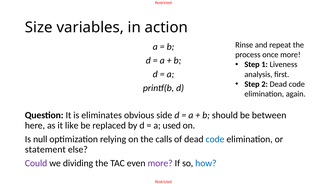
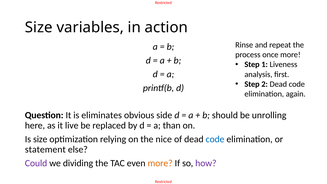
between: between -> unrolling
like: like -> live
used: used -> than
Is null: null -> size
calls: calls -> nice
more at (160, 163) colour: purple -> orange
how colour: blue -> purple
